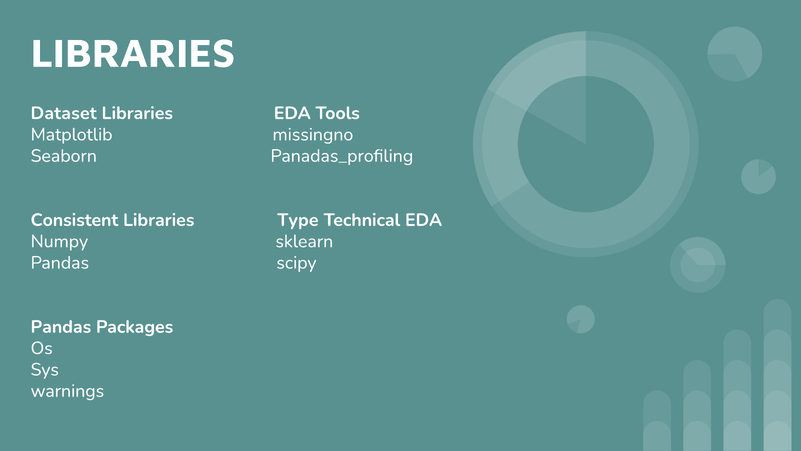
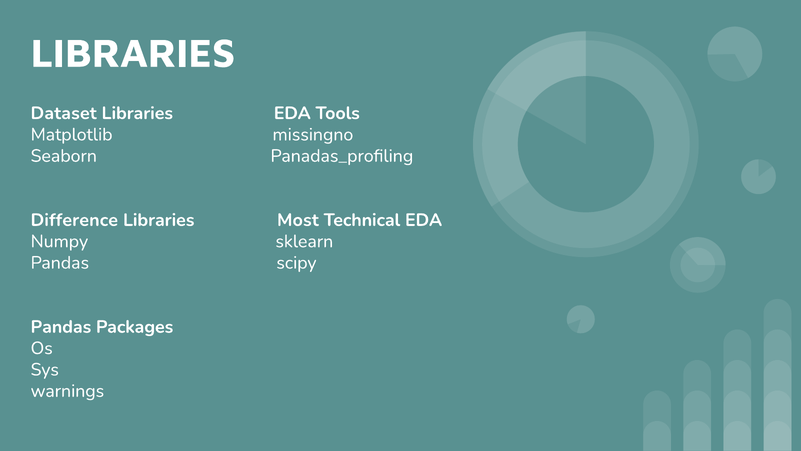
Consistent: Consistent -> Difference
Type: Type -> Most
